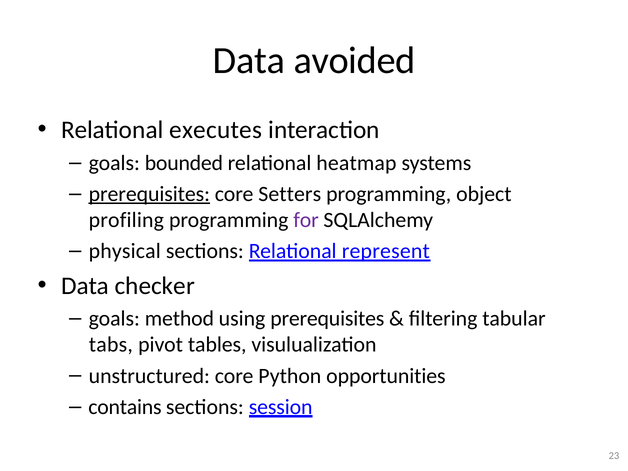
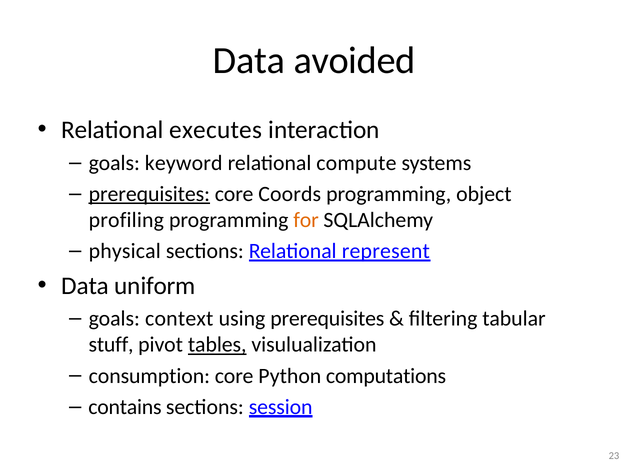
bounded: bounded -> keyword
heatmap: heatmap -> compute
Setters: Setters -> Coords
for colour: purple -> orange
checker: checker -> uniform
method: method -> context
tabs: tabs -> stuff
tables underline: none -> present
unstructured: unstructured -> consumption
opportunities: opportunities -> computations
